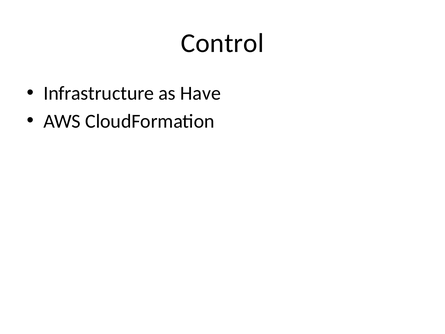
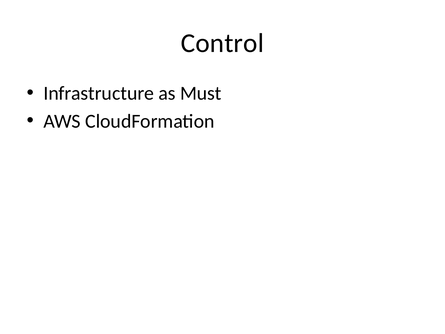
Have: Have -> Must
